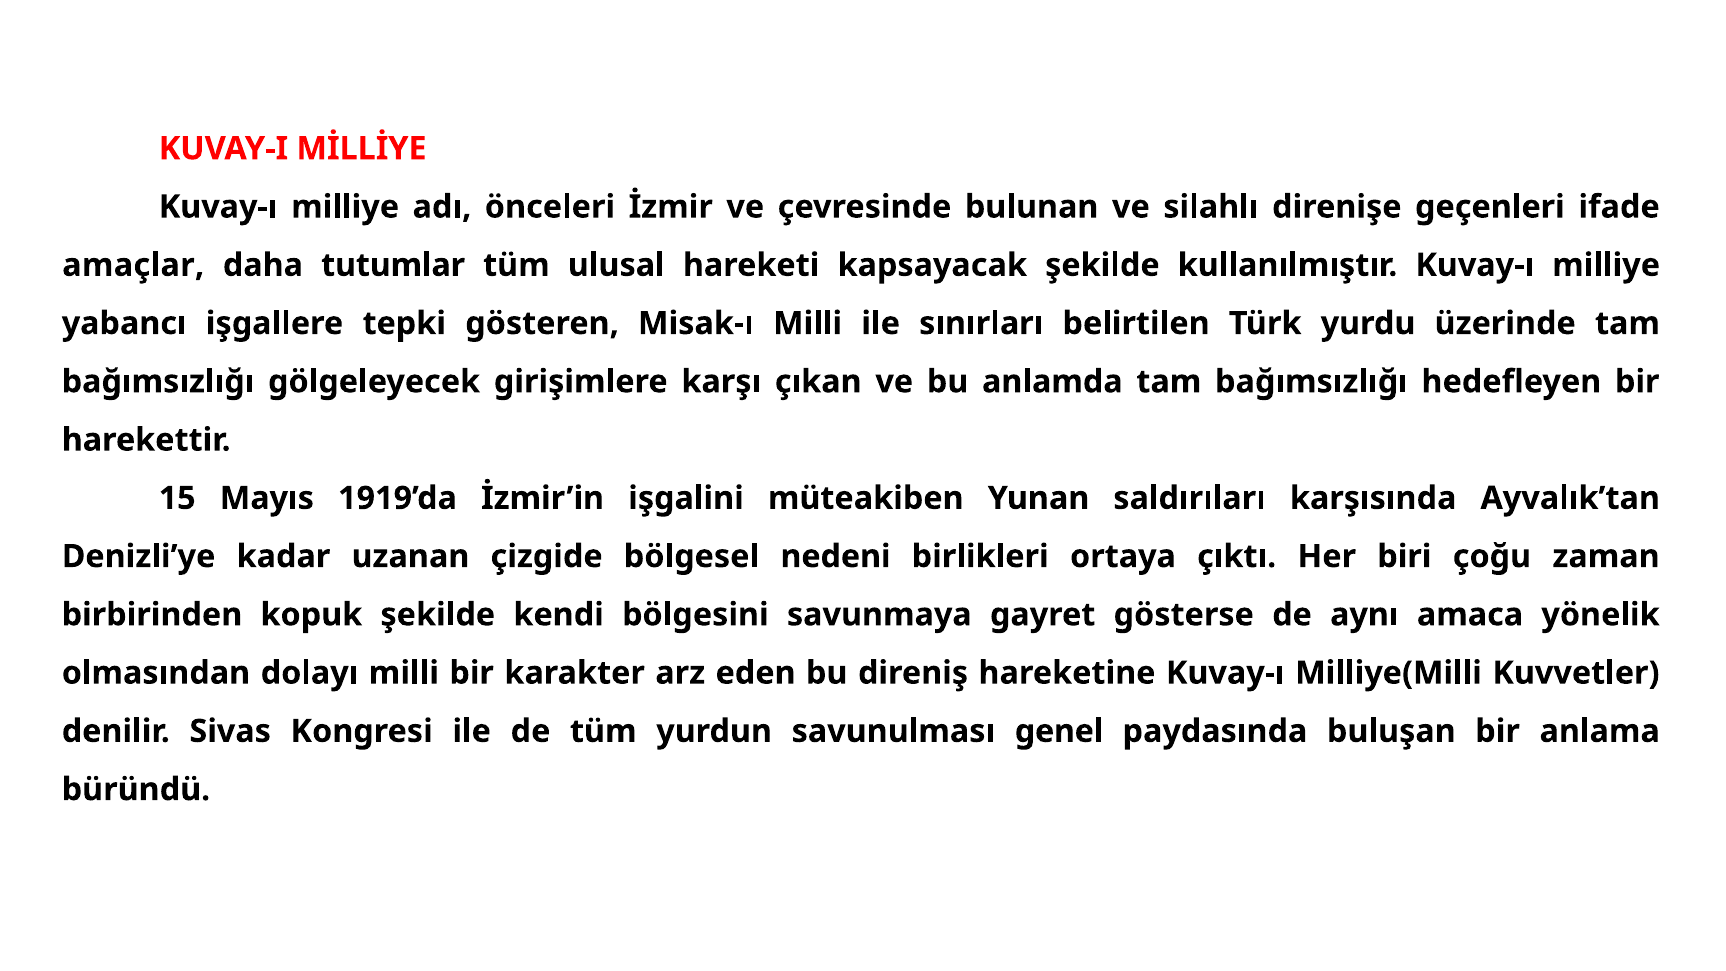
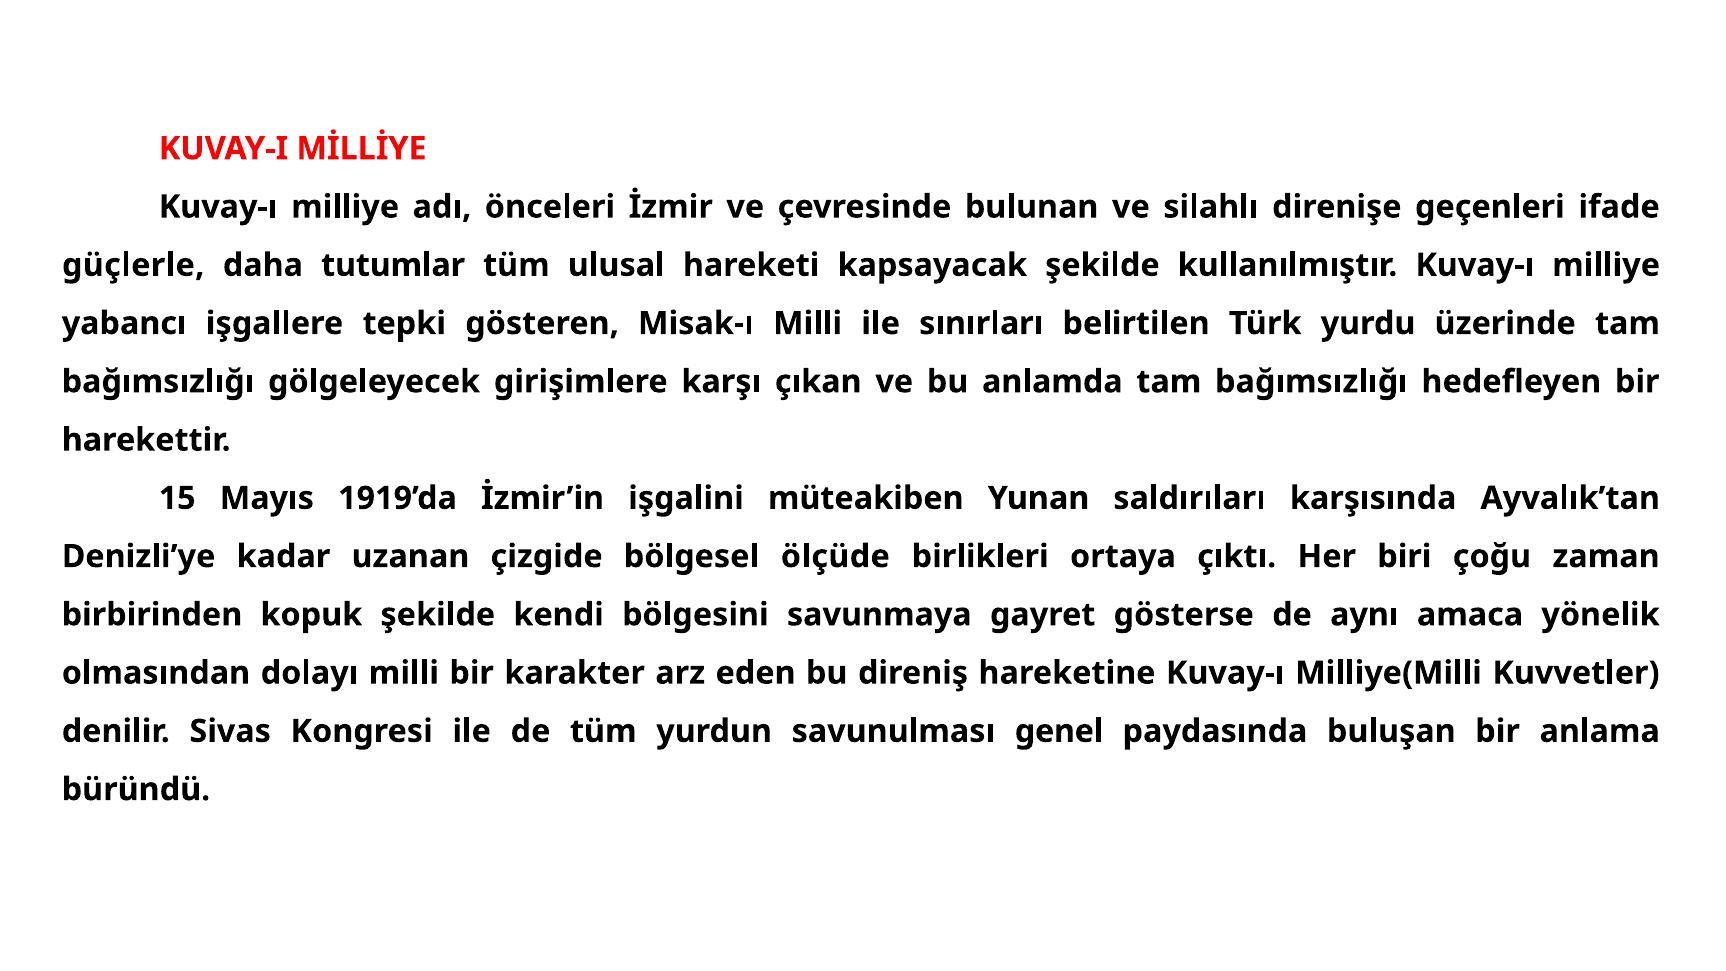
amaçlar: amaçlar -> güçlerle
nedeni: nedeni -> ölçüde
